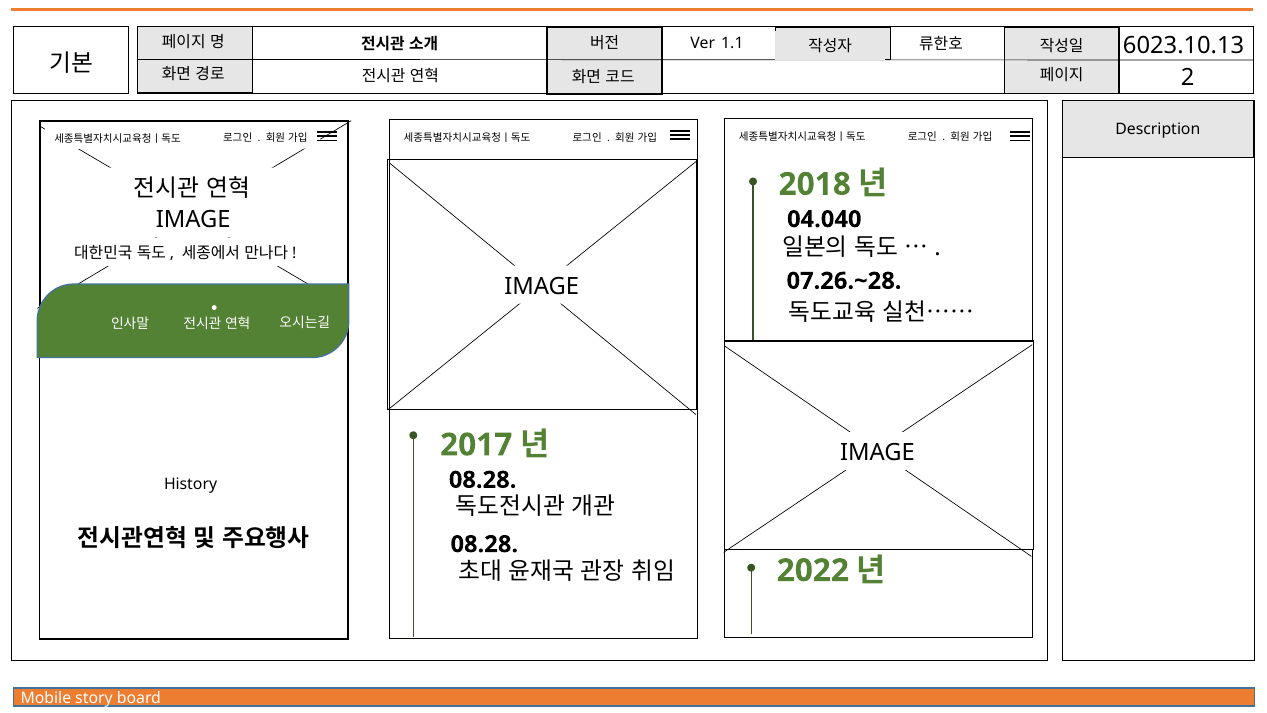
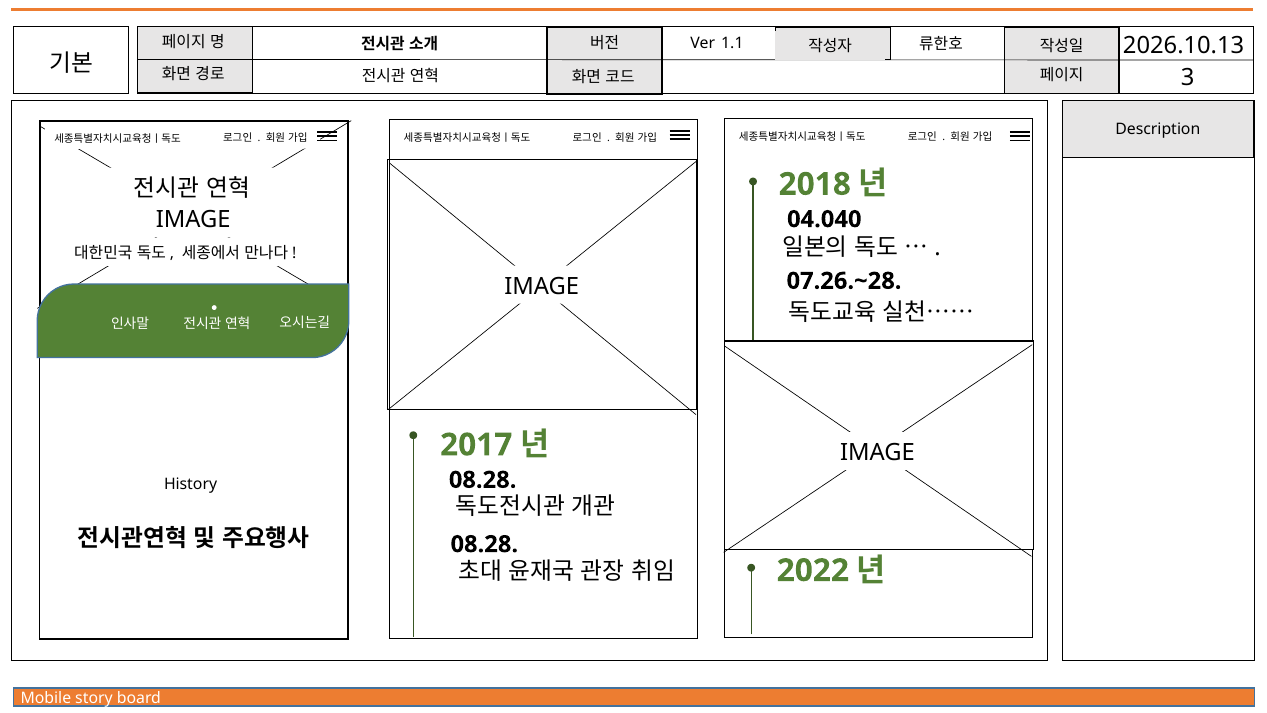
6023.10.13: 6023.10.13 -> 2026.10.13
2: 2 -> 3
